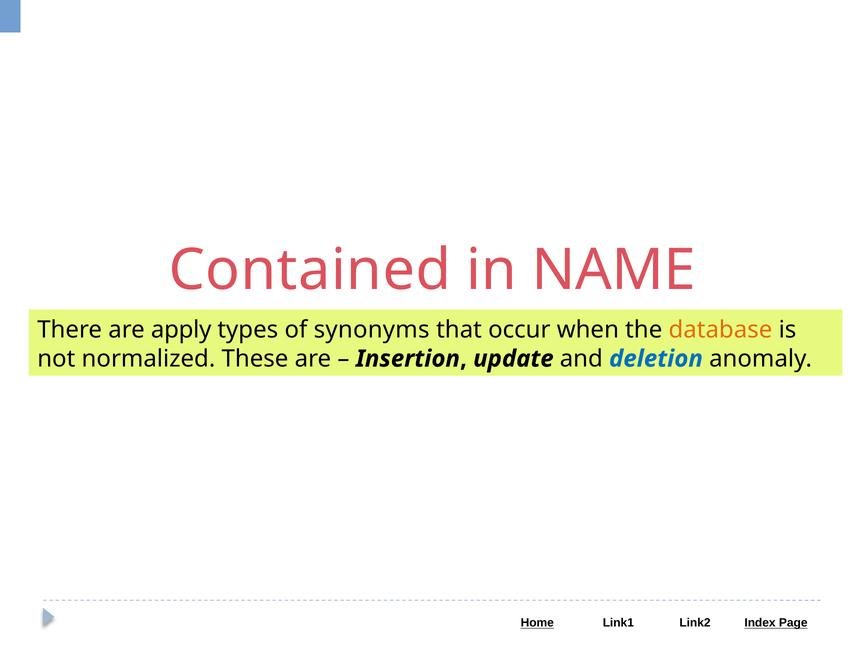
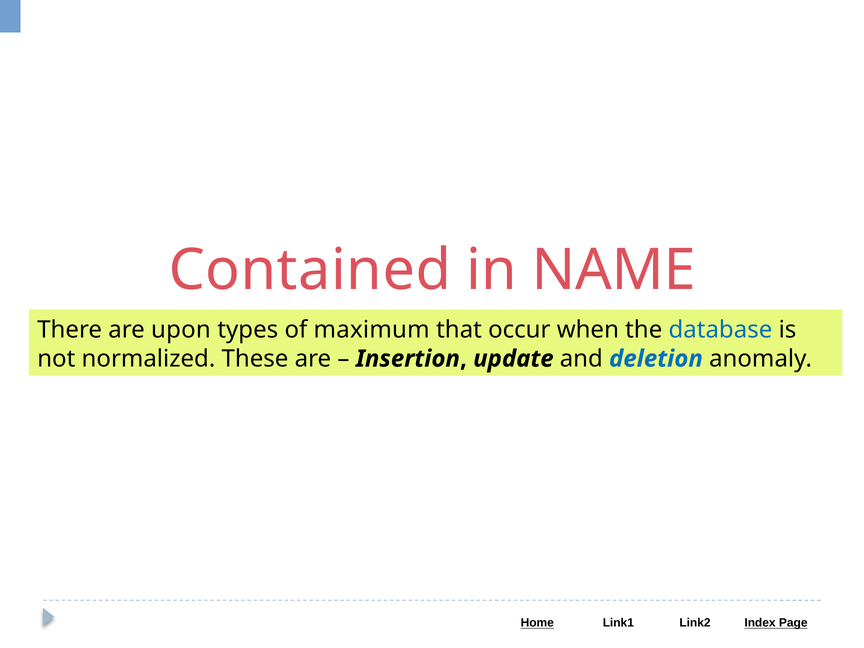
apply: apply -> upon
synonyms: synonyms -> maximum
database colour: orange -> blue
